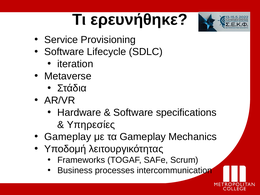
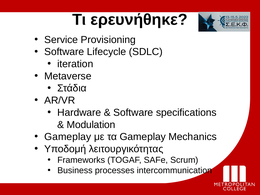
Υπηρεσίες: Υπηρεσίες -> Modulation
